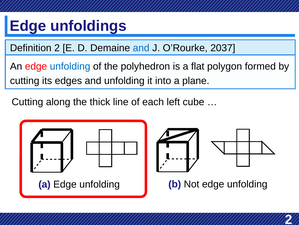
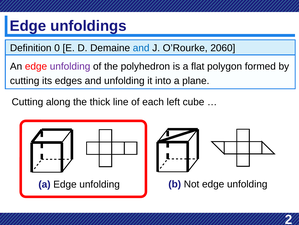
Definition 2: 2 -> 0
2037: 2037 -> 2060
unfolding at (70, 66) colour: blue -> purple
